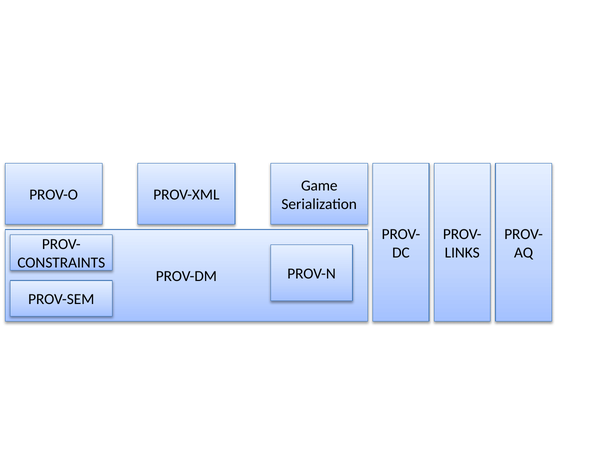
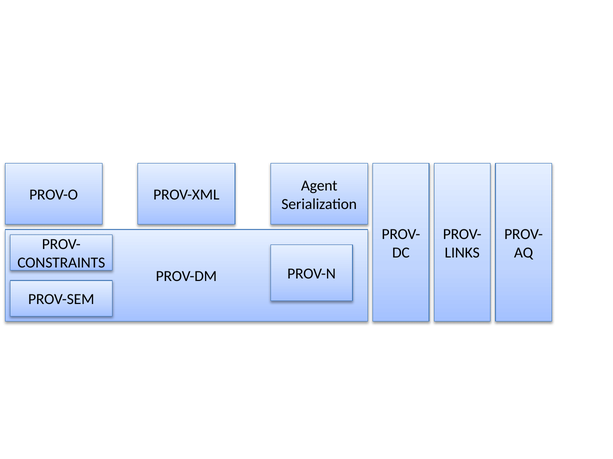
Game: Game -> Agent
